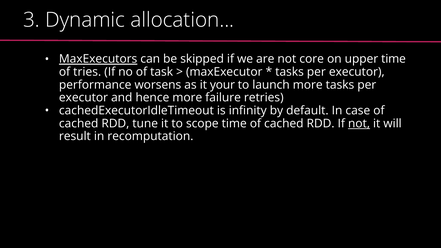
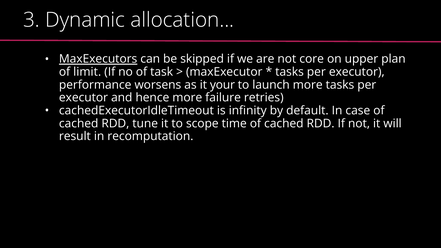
upper time: time -> plan
tries: tries -> limit
not at (359, 124) underline: present -> none
